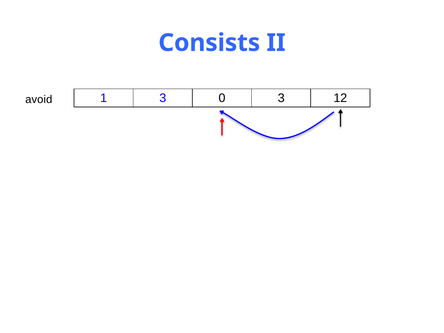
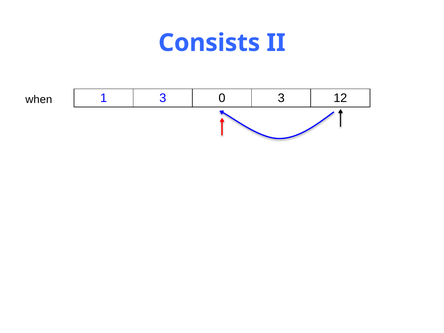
avoid: avoid -> when
